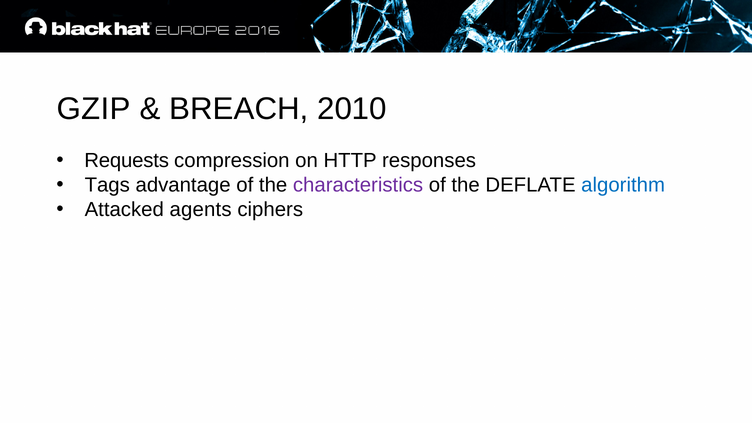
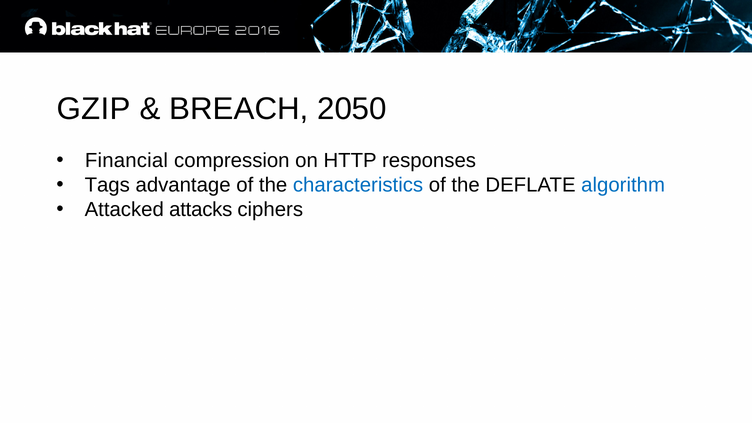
2010: 2010 -> 2050
Requests: Requests -> Financial
characteristics colour: purple -> blue
agents: agents -> attacks
